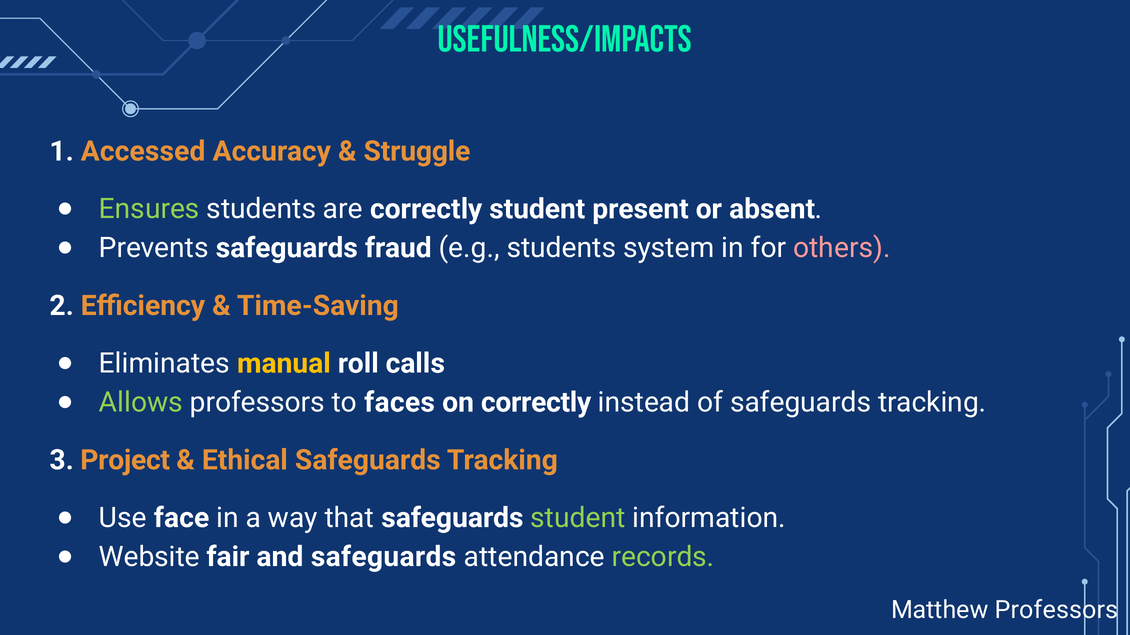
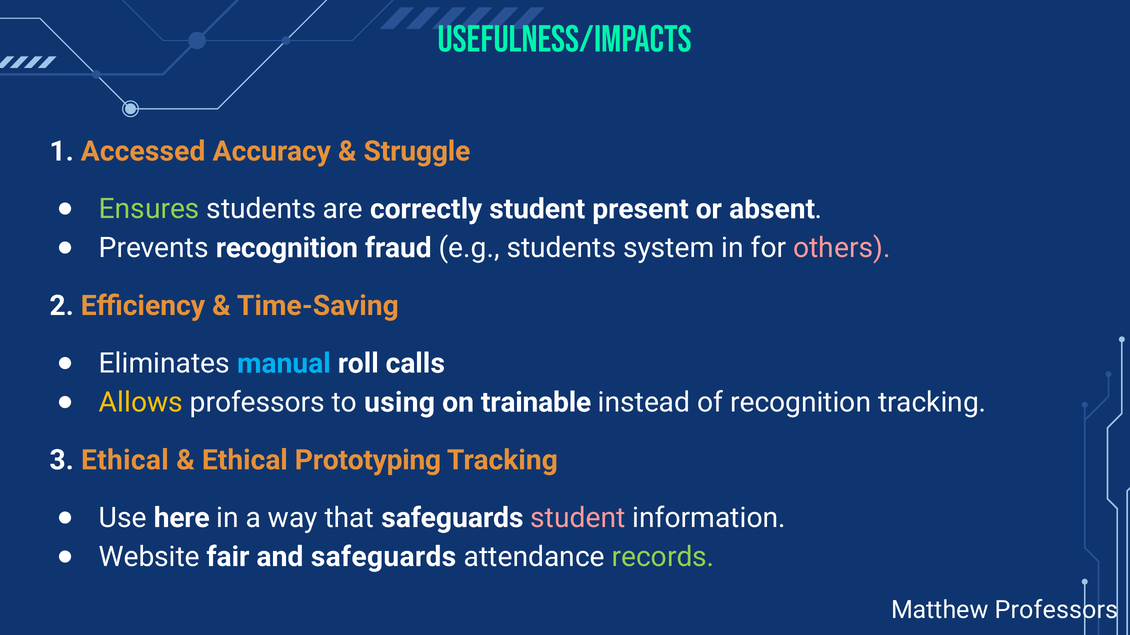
Prevents safeguards: safeguards -> recognition
manual colour: yellow -> light blue
Allows colour: light green -> yellow
faces: faces -> using
on correctly: correctly -> trainable
of safeguards: safeguards -> recognition
3 Project: Project -> Ethical
Ethical Safeguards: Safeguards -> Prototyping
face: face -> here
student at (578, 518) colour: light green -> pink
